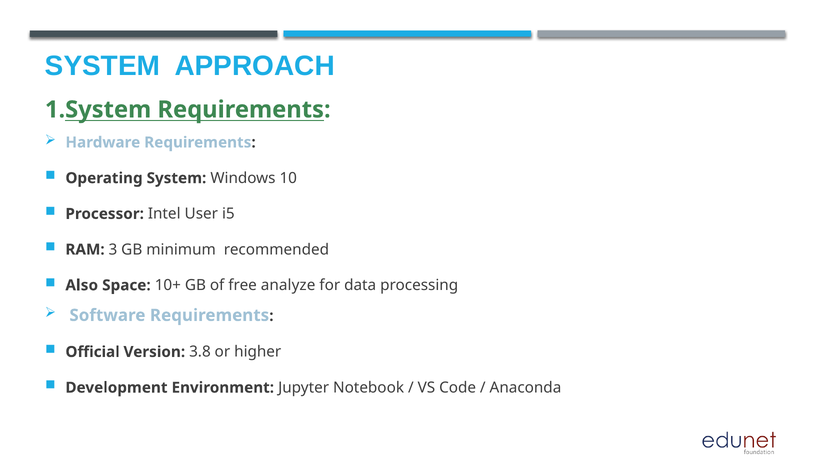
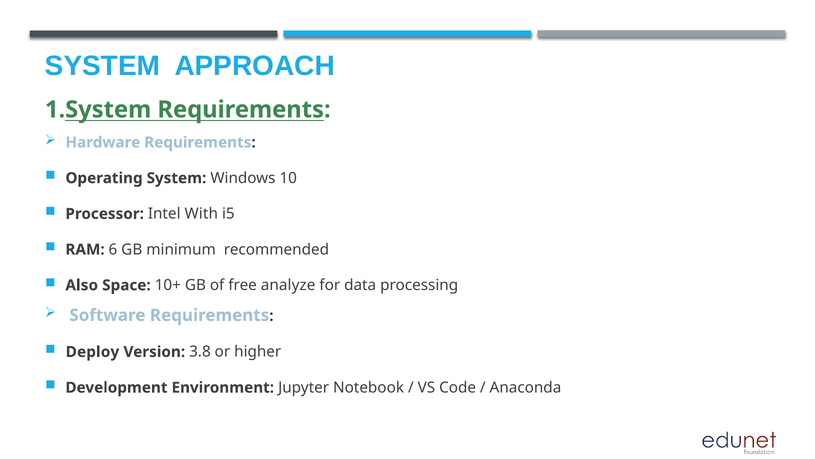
User: User -> With
3: 3 -> 6
Official: Official -> Deploy
